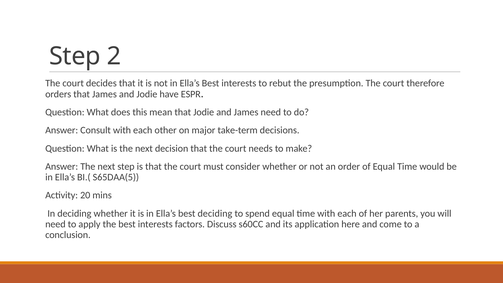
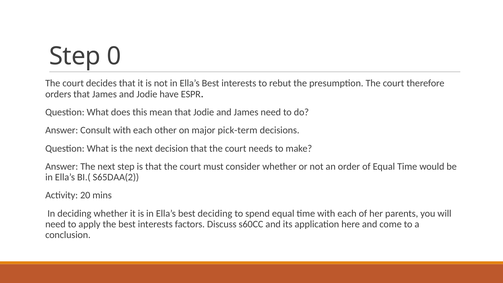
2: 2 -> 0
take-term: take-term -> pick-term
S65DAA(5: S65DAA(5 -> S65DAA(2
